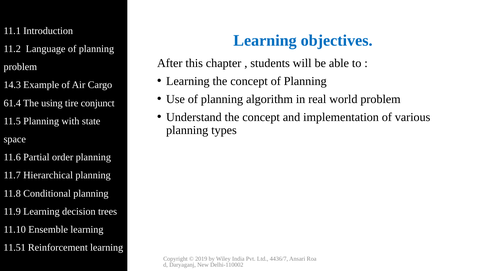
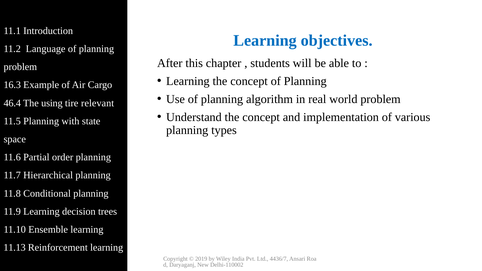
14.3: 14.3 -> 16.3
61.4: 61.4 -> 46.4
conjunct: conjunct -> relevant
11.51: 11.51 -> 11.13
